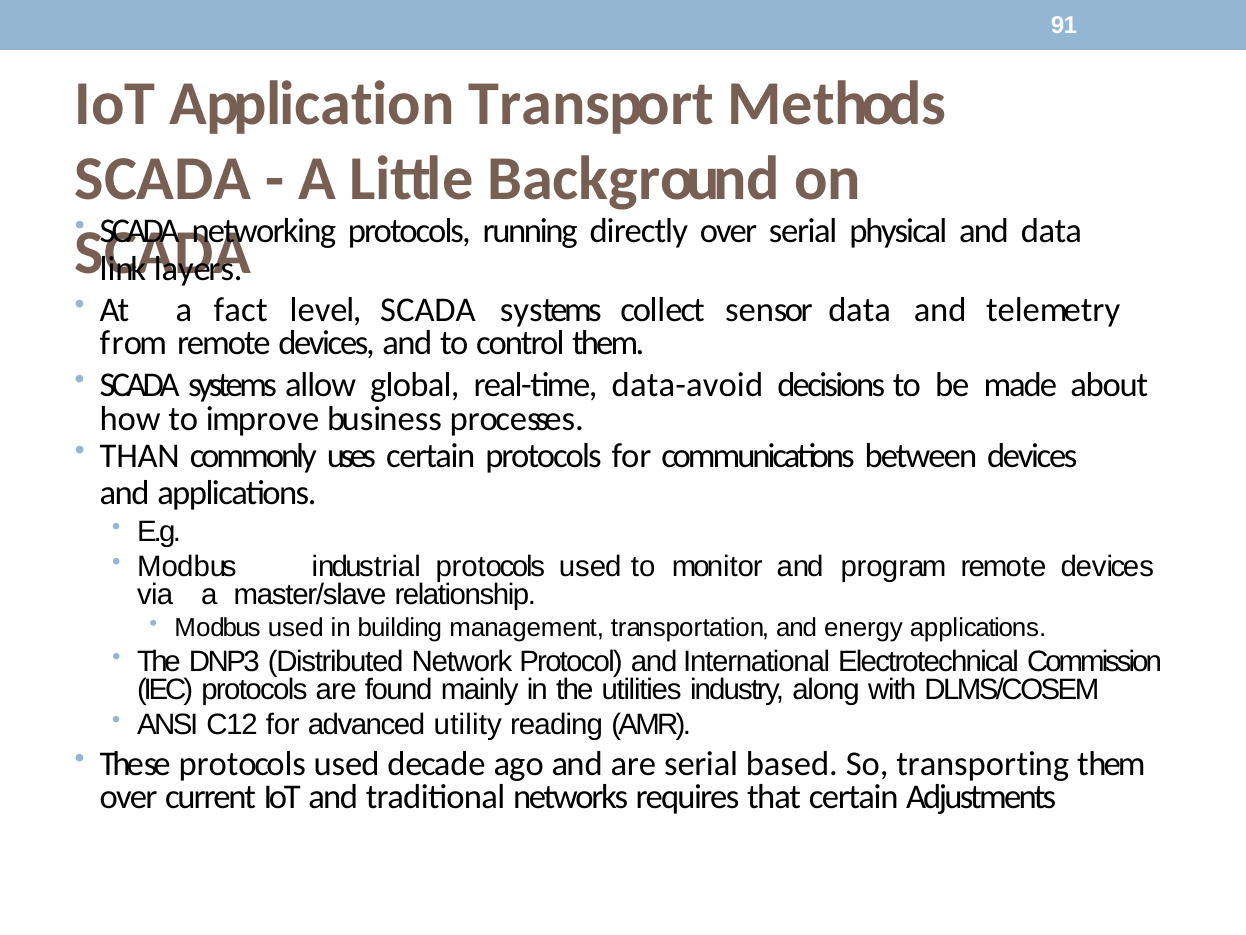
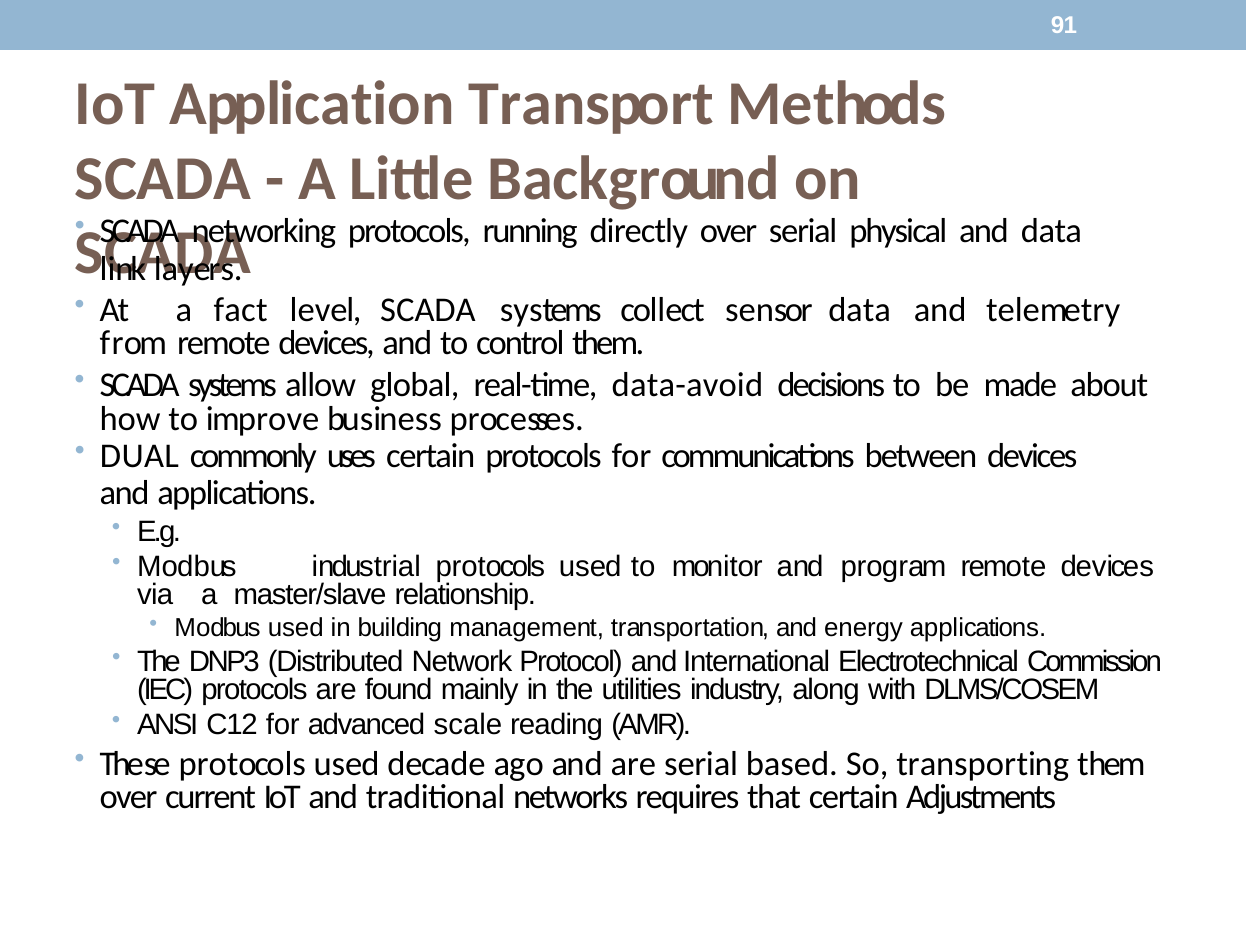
THAN: THAN -> DUAL
utility: utility -> scale
